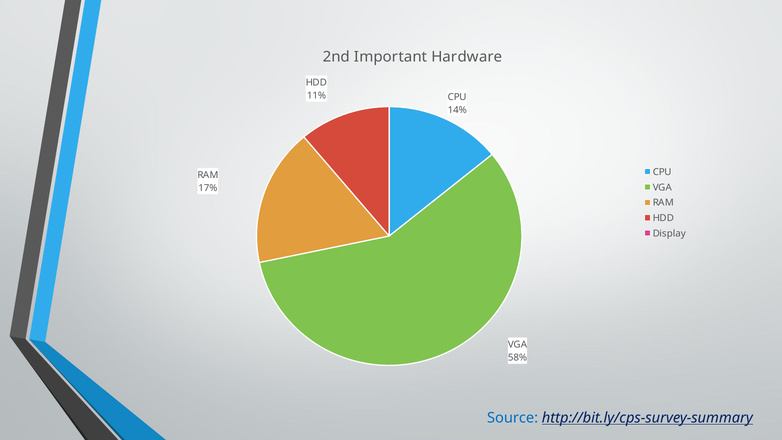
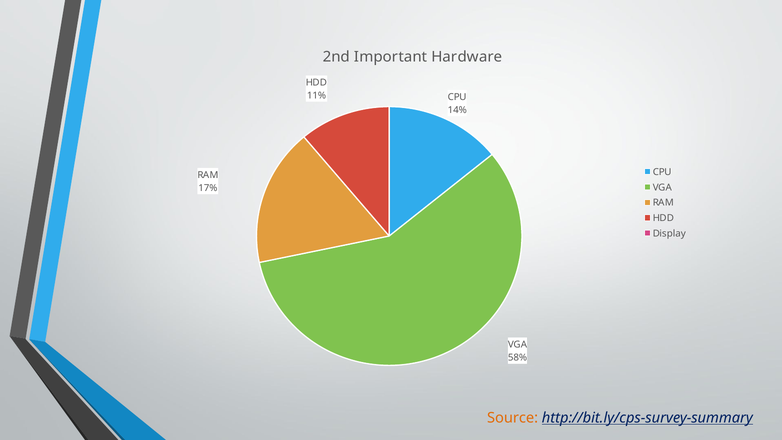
Source colour: blue -> orange
